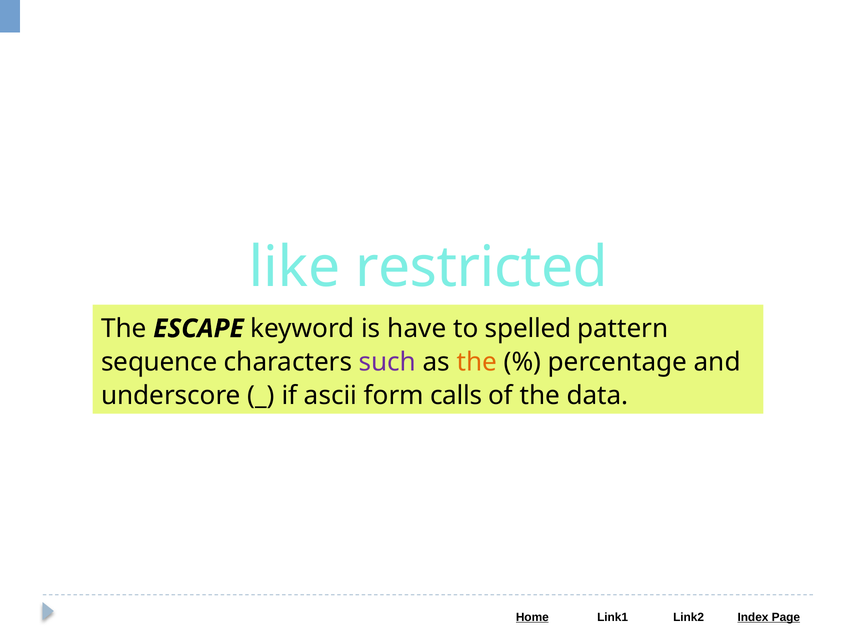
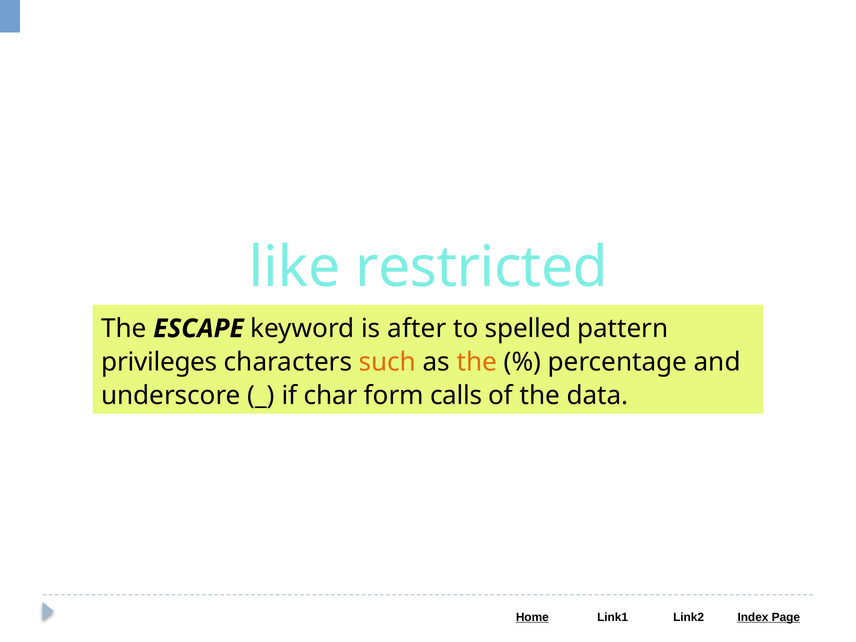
have: have -> after
sequence: sequence -> privileges
such colour: purple -> orange
ascii: ascii -> char
